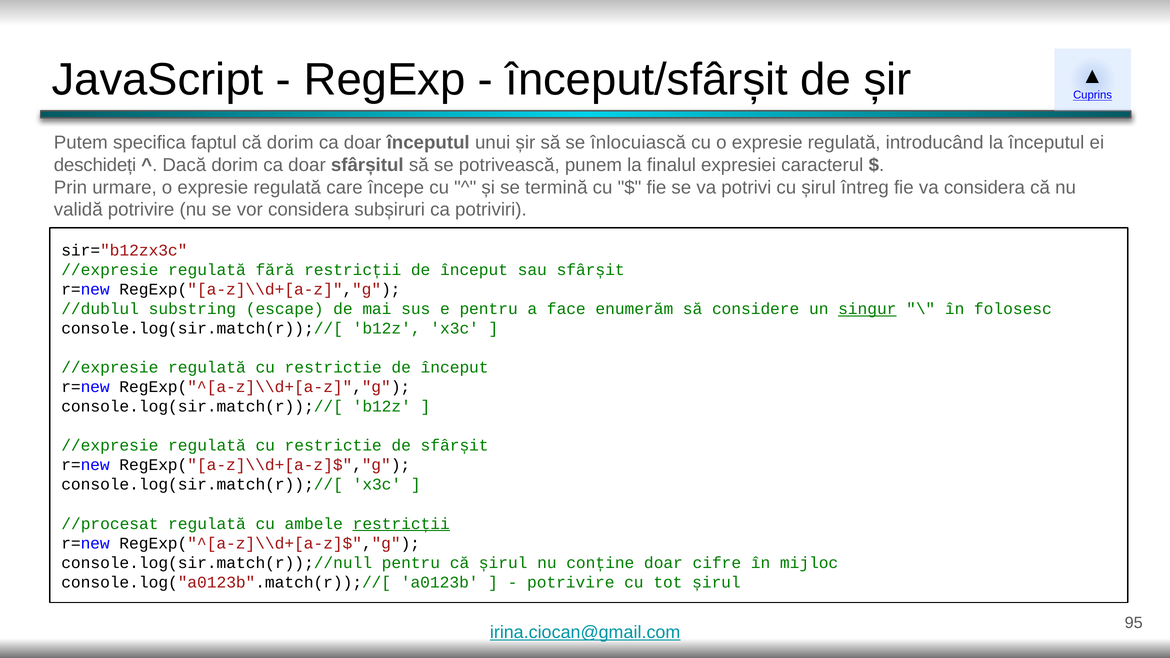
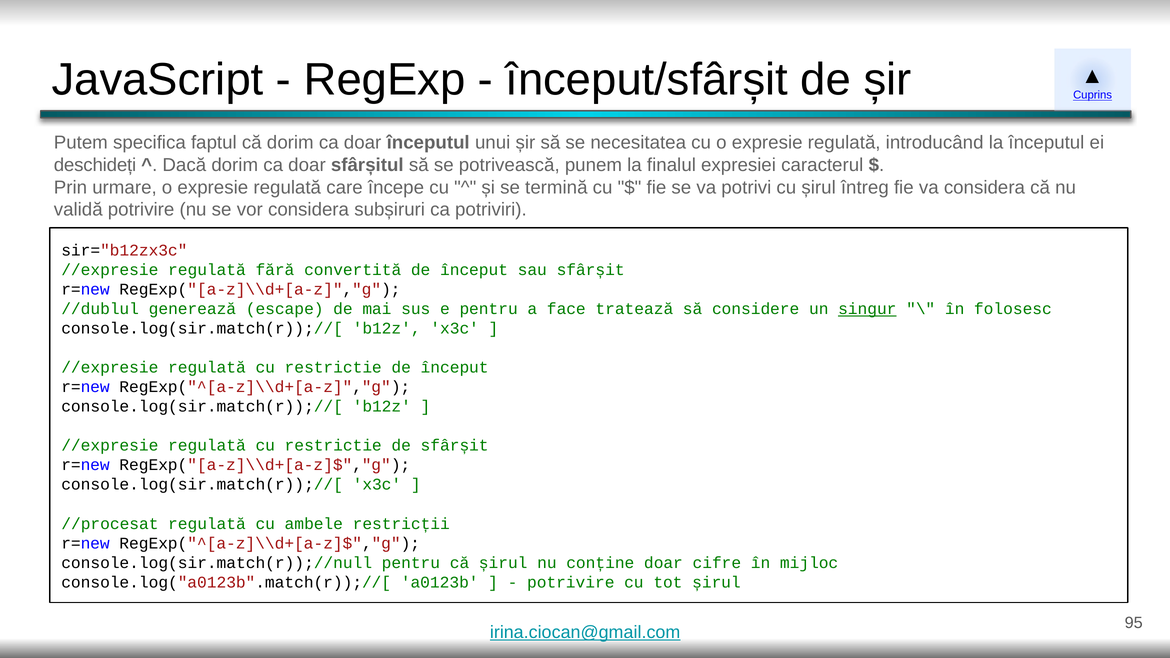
înlocuiască: înlocuiască -> necesitatea
fără restricții: restricții -> convertită
substring: substring -> generează
enumerăm: enumerăm -> tratează
restricții at (401, 524) underline: present -> none
